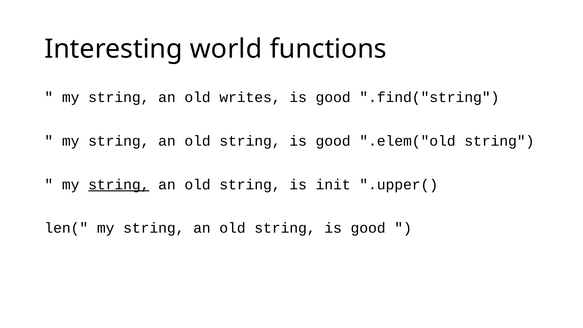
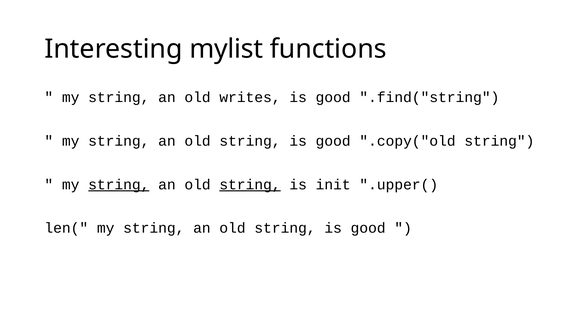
world: world -> mylist
.elem("old: .elem("old -> .copy("old
string at (250, 185) underline: none -> present
